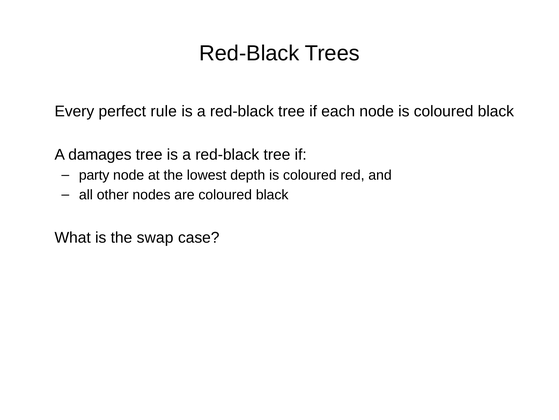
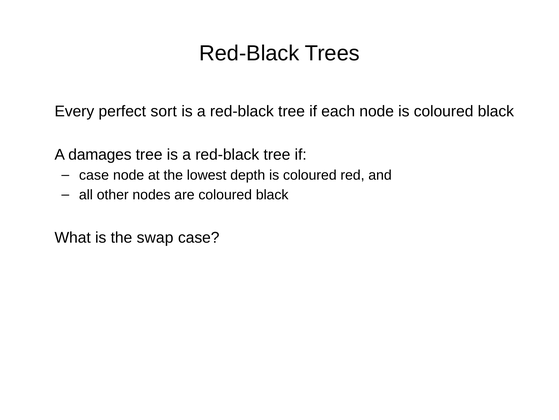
rule: rule -> sort
party at (94, 175): party -> case
